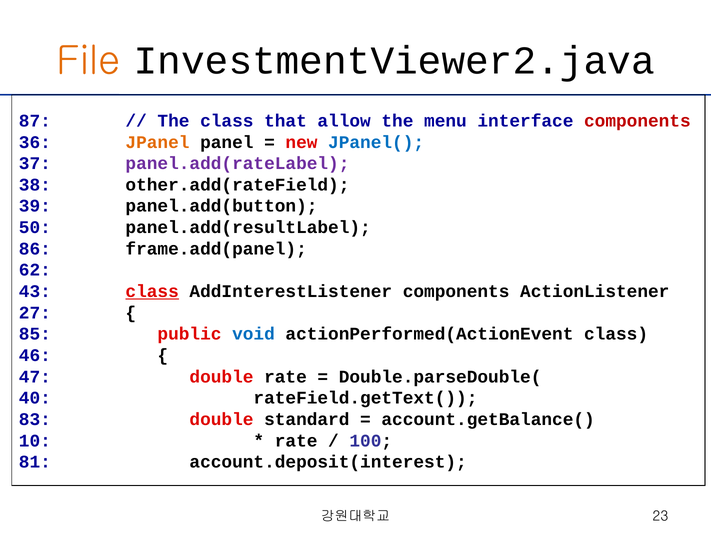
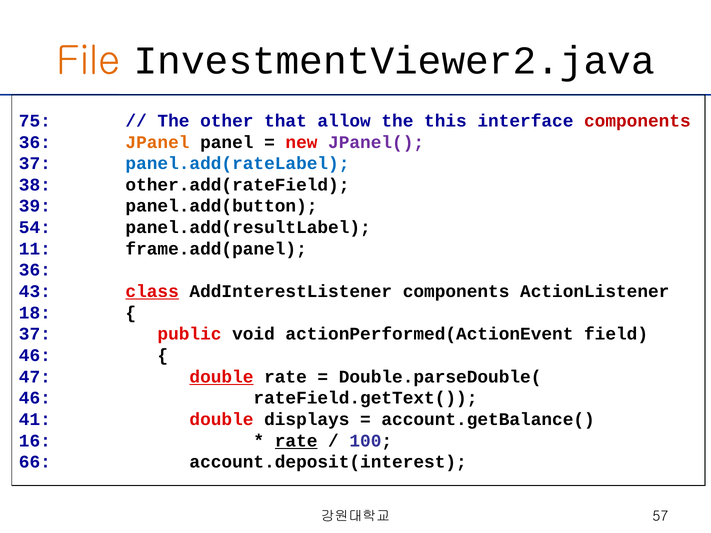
87: 87 -> 75
The class: class -> other
menu: menu -> this
JPanel( colour: blue -> purple
panel.add(rateLabel colour: purple -> blue
50: 50 -> 54
86: 86 -> 11
62 at (35, 270): 62 -> 36
27: 27 -> 18
85 at (35, 334): 85 -> 37
void colour: blue -> black
actionPerformed(ActionEvent class: class -> field
double at (221, 377) underline: none -> present
40 at (35, 398): 40 -> 46
83: 83 -> 41
standard: standard -> displays
10: 10 -> 16
rate at (296, 441) underline: none -> present
81: 81 -> 66
23: 23 -> 57
